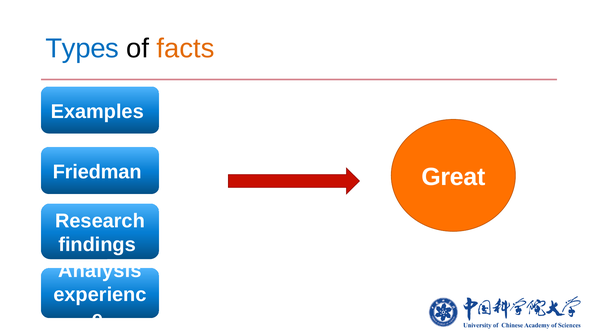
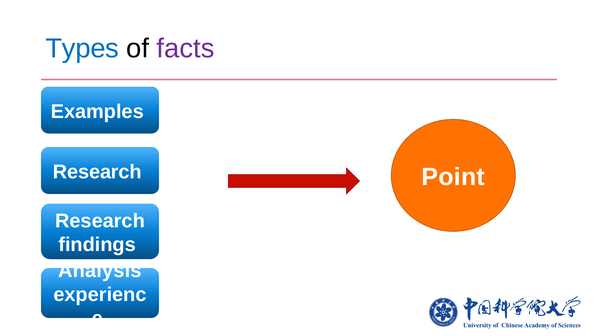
facts colour: orange -> purple
Friedman at (97, 172): Friedman -> Research
Great: Great -> Point
